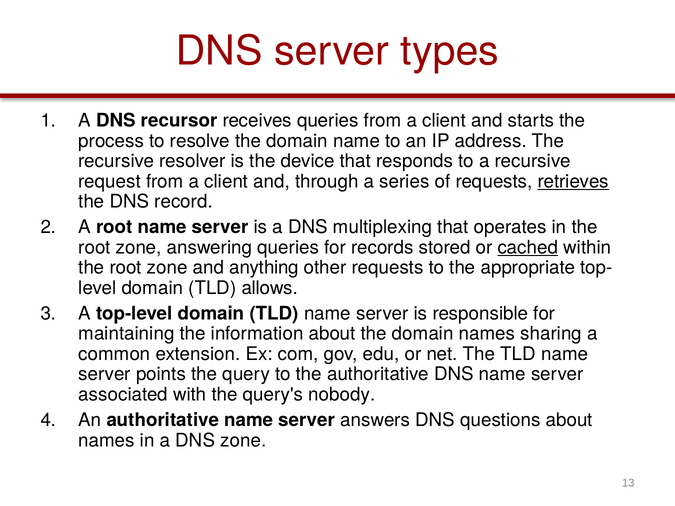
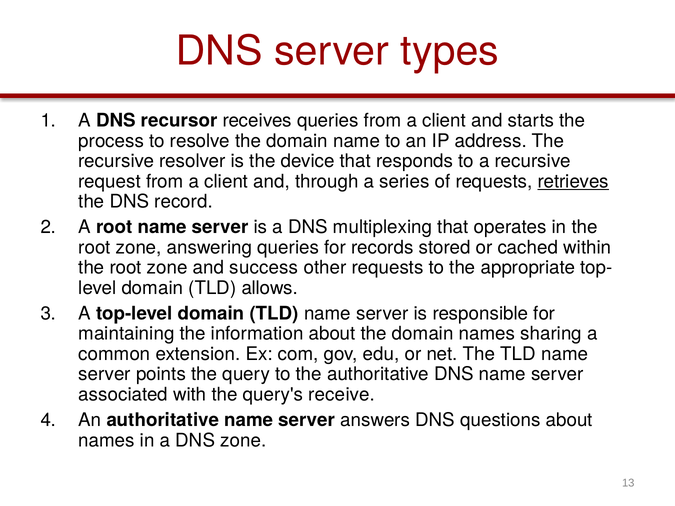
cached underline: present -> none
anything: anything -> success
nobody: nobody -> receive
